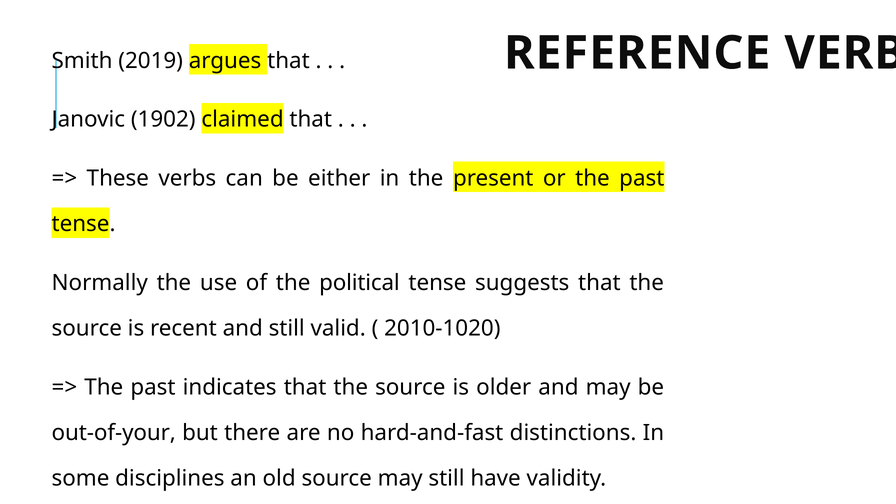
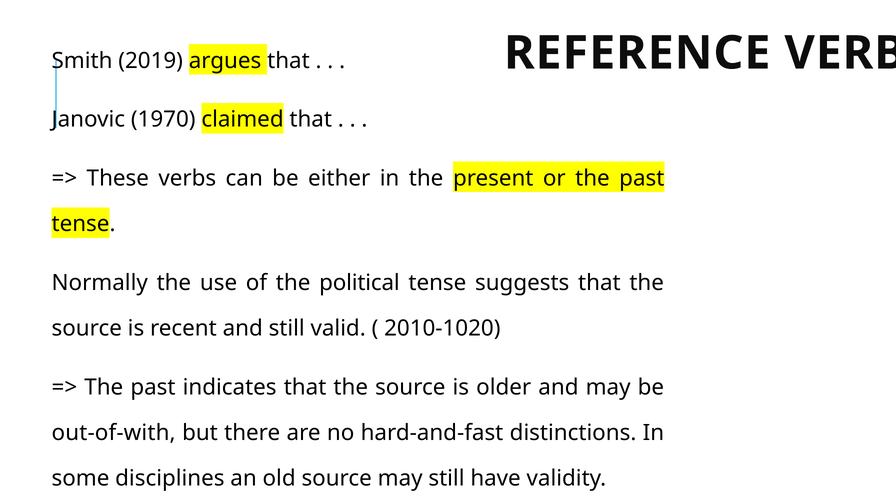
1902: 1902 -> 1970
out-of-your: out-of-your -> out-of-with
